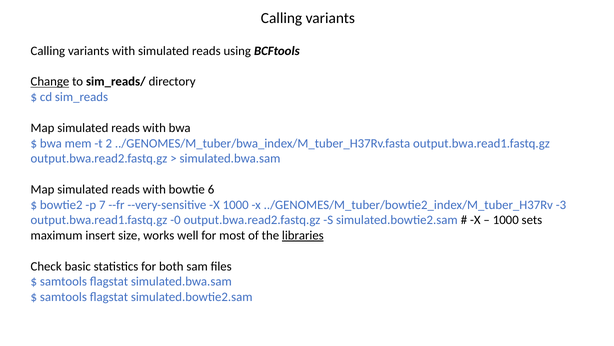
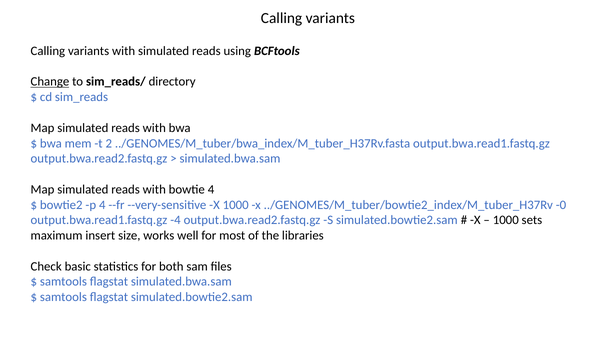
bowtie 6: 6 -> 4
p 7: 7 -> 4
-3: -3 -> -0
-0: -0 -> -4
libraries underline: present -> none
